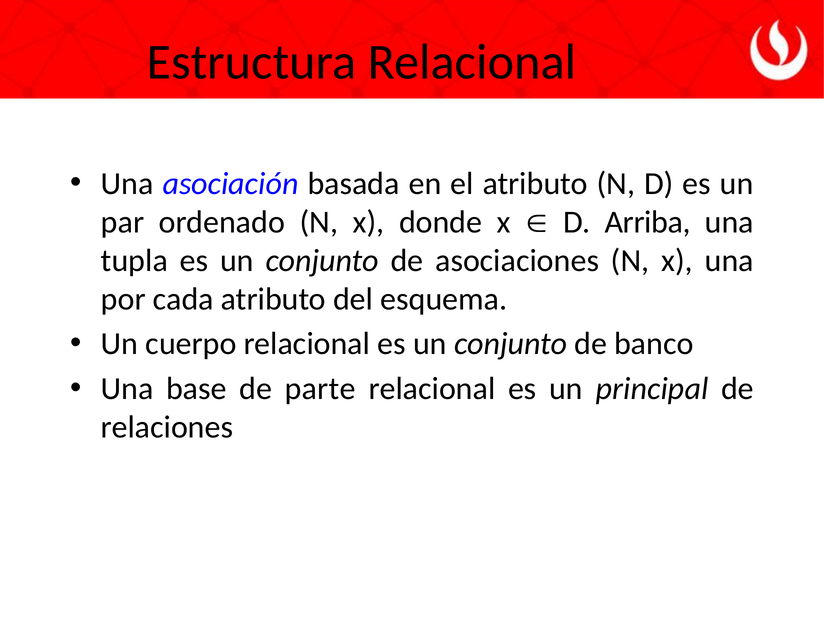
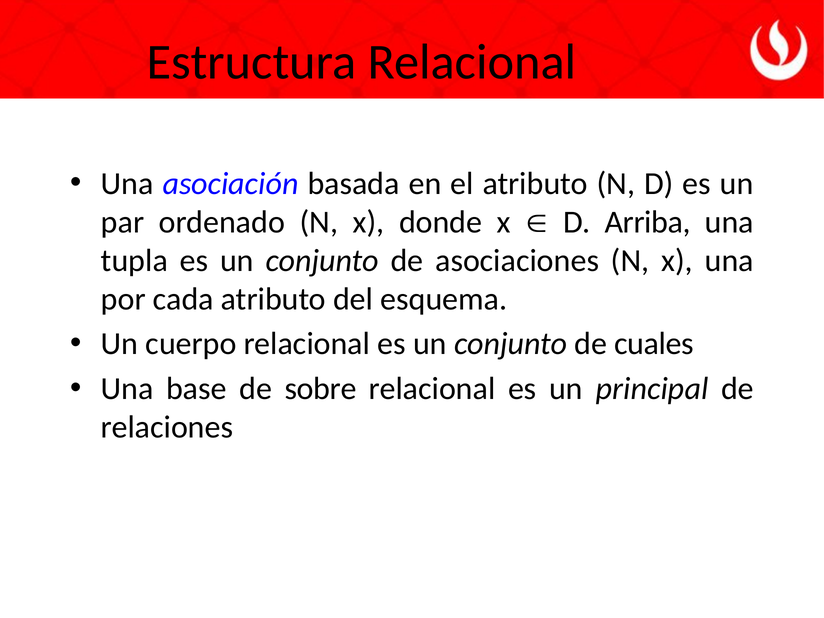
banco: banco -> cuales
parte: parte -> sobre
